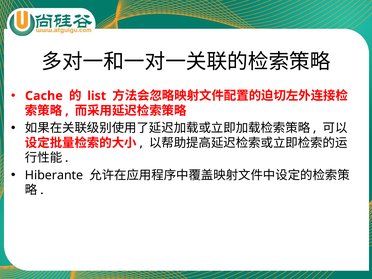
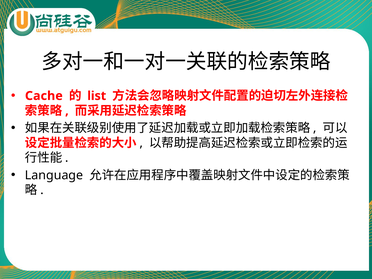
Hiberante: Hiberante -> Language
